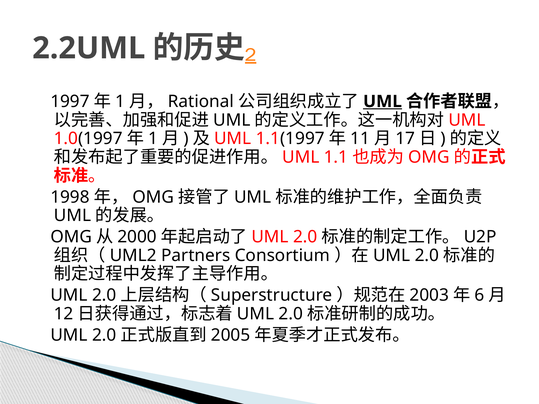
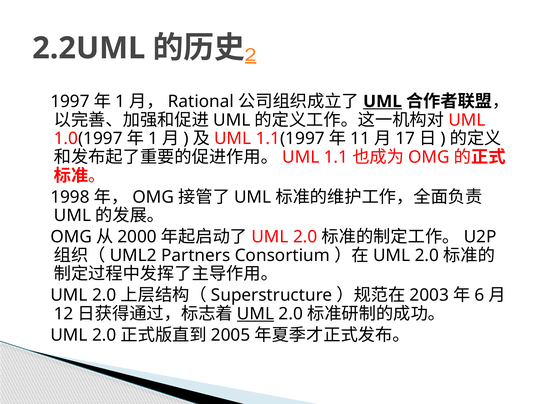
UML at (256, 314) underline: none -> present
